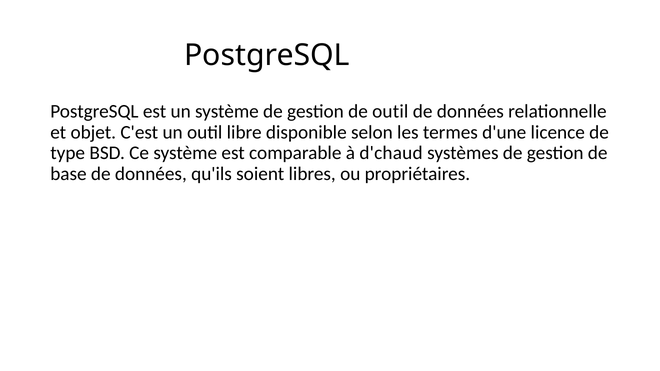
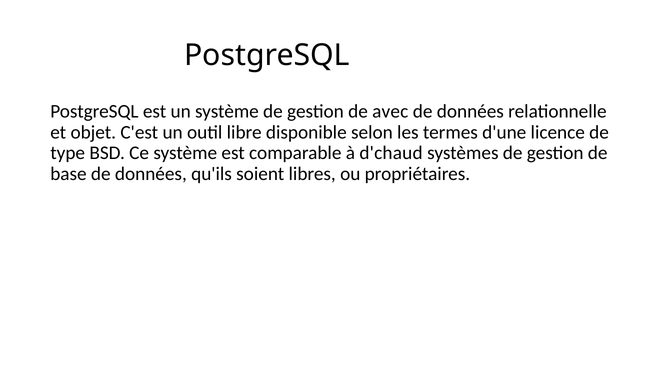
de outil: outil -> avec
